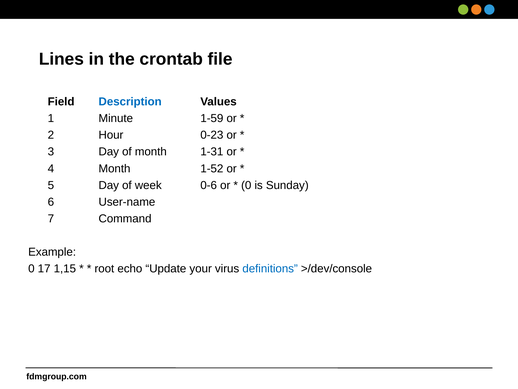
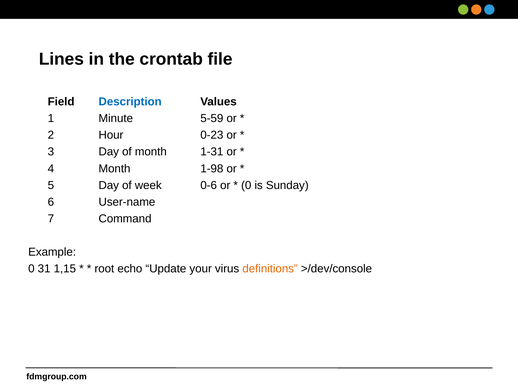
1-59: 1-59 -> 5-59
1-52: 1-52 -> 1-98
17: 17 -> 31
definitions colour: blue -> orange
